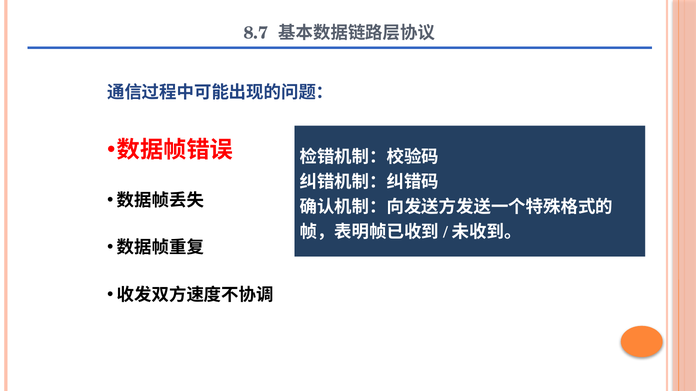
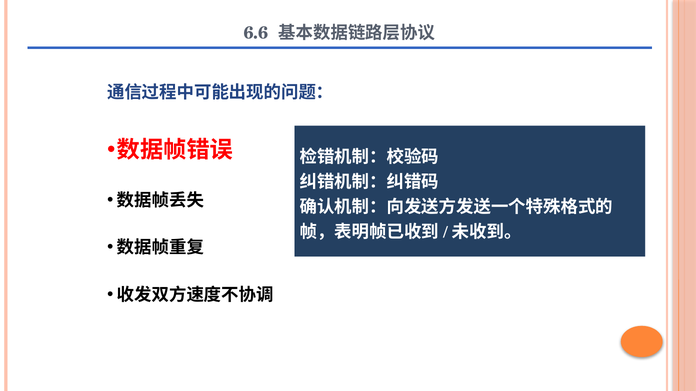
8.7: 8.7 -> 6.6
